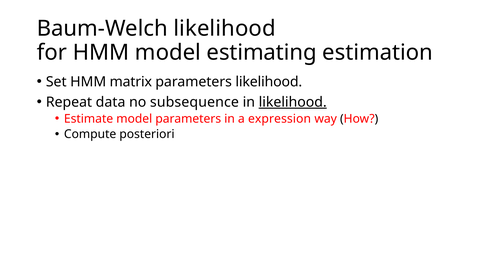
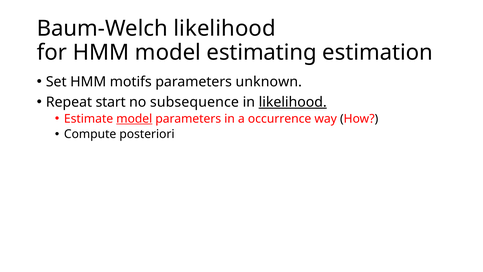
matrix: matrix -> motifs
parameters likelihood: likelihood -> unknown
data: data -> start
model at (134, 119) underline: none -> present
expression: expression -> occurrence
